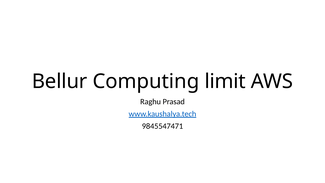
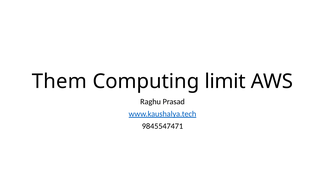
Bellur: Bellur -> Them
